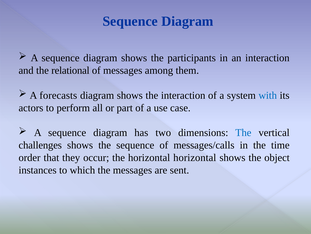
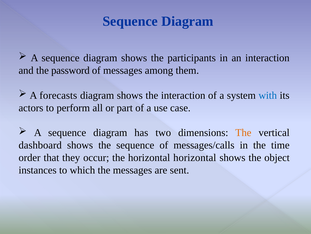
relational: relational -> password
The at (243, 132) colour: blue -> orange
challenges: challenges -> dashboard
